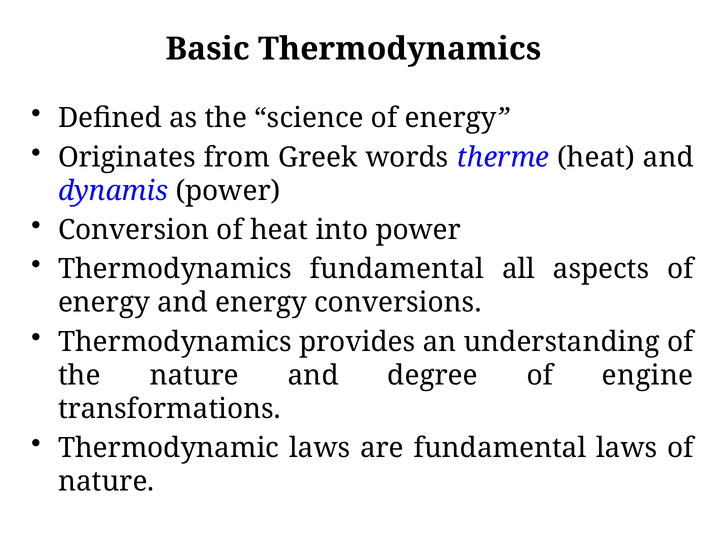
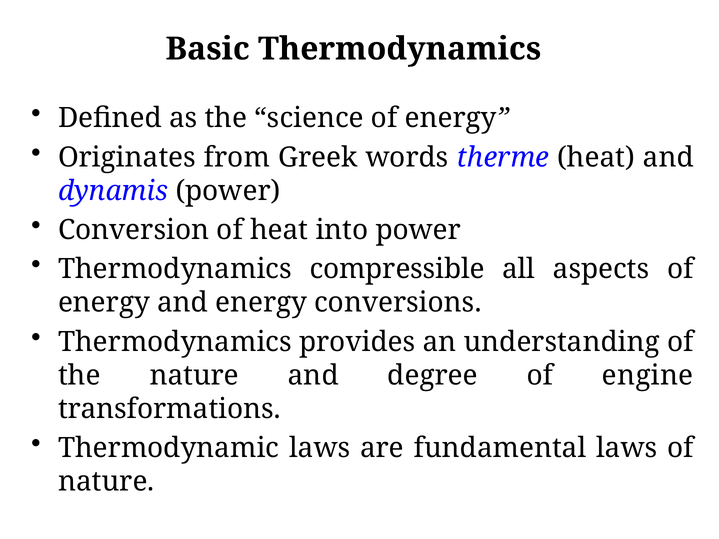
Thermodynamics fundamental: fundamental -> compressible
